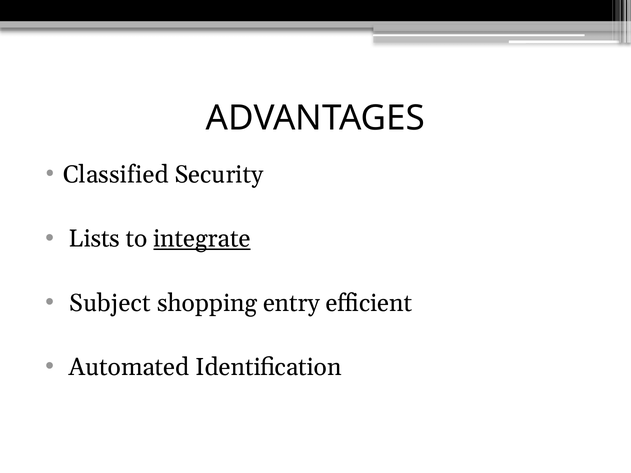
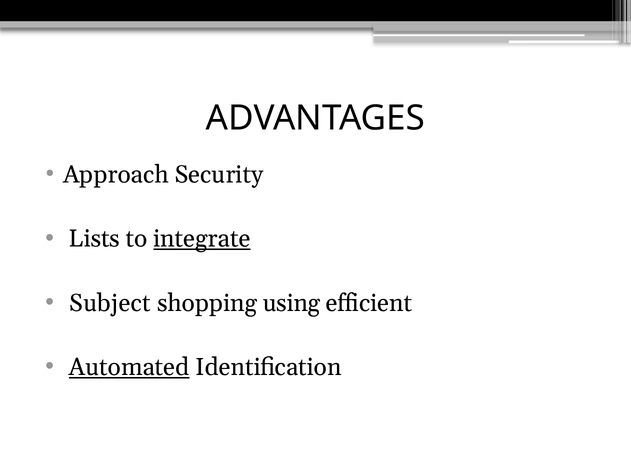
Classified: Classified -> Approach
entry: entry -> using
Automated underline: none -> present
